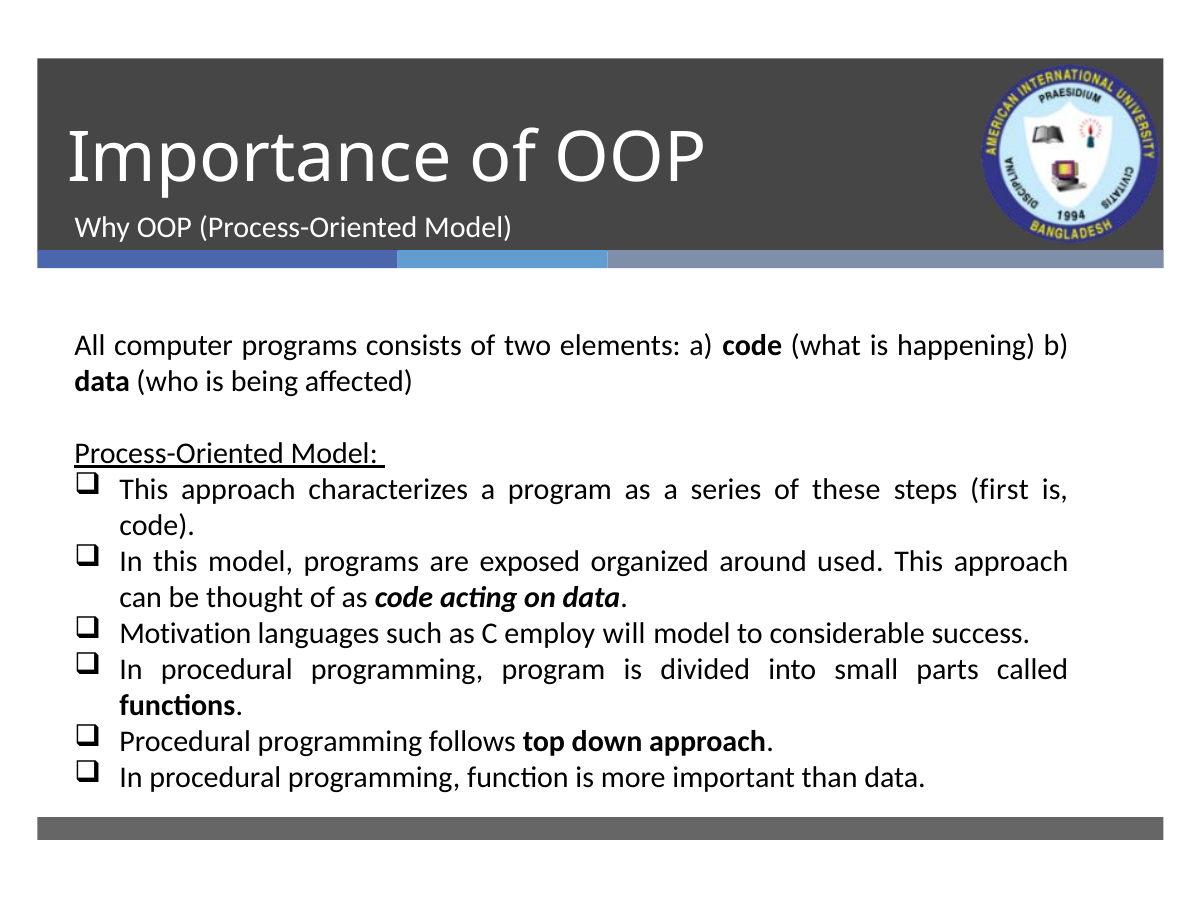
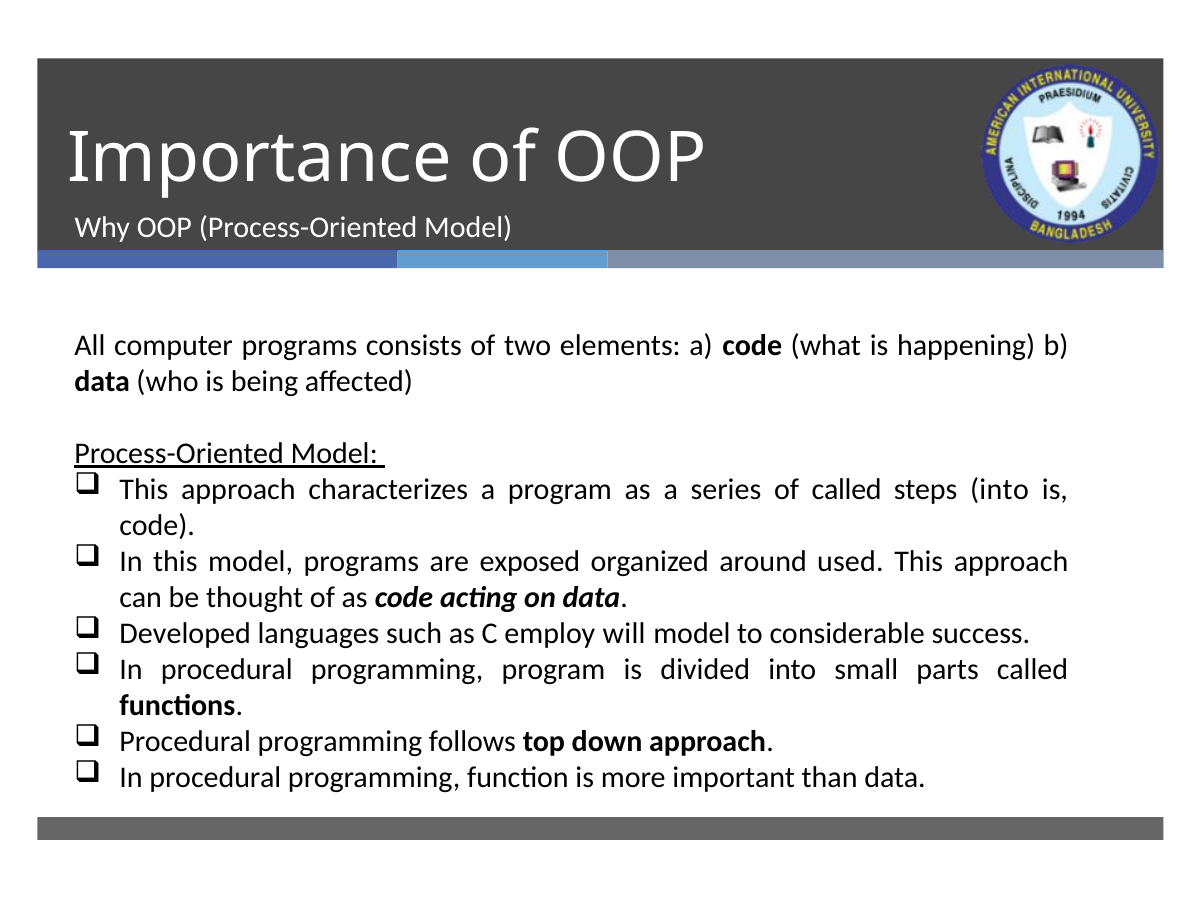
of these: these -> called
steps first: first -> into
Motivation: Motivation -> Developed
